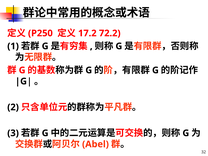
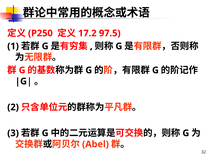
72.2: 72.2 -> 97.5
